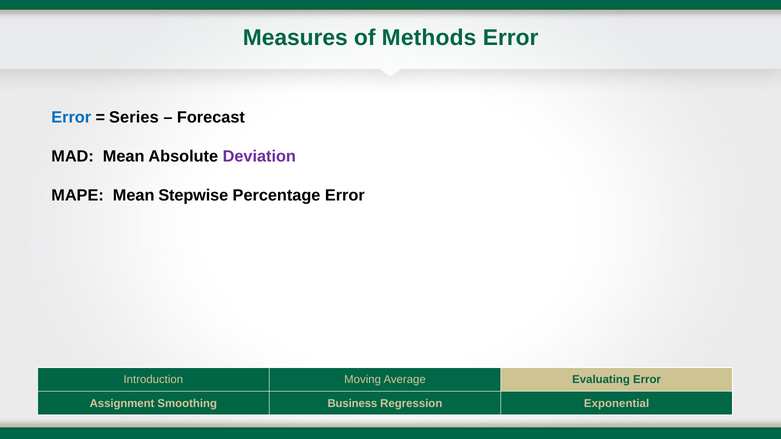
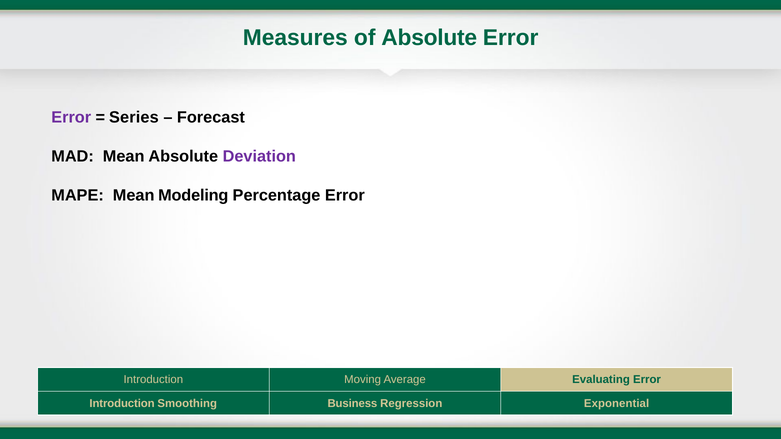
of Methods: Methods -> Absolute
Error at (71, 118) colour: blue -> purple
Stepwise: Stepwise -> Modeling
Assignment at (122, 404): Assignment -> Introduction
